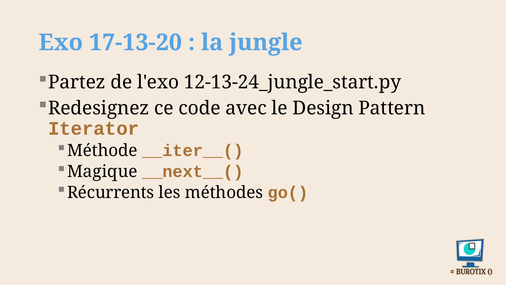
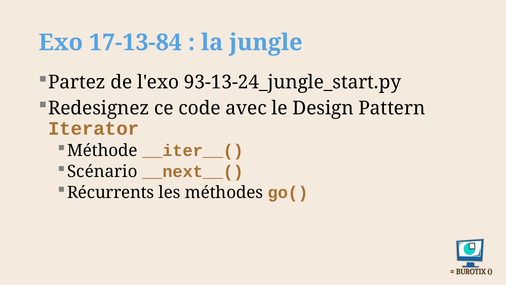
17-13-20: 17-13-20 -> 17-13-84
12-13-24_jungle_start.py: 12-13-24_jungle_start.py -> 93-13-24_jungle_start.py
Magique: Magique -> Scénario
